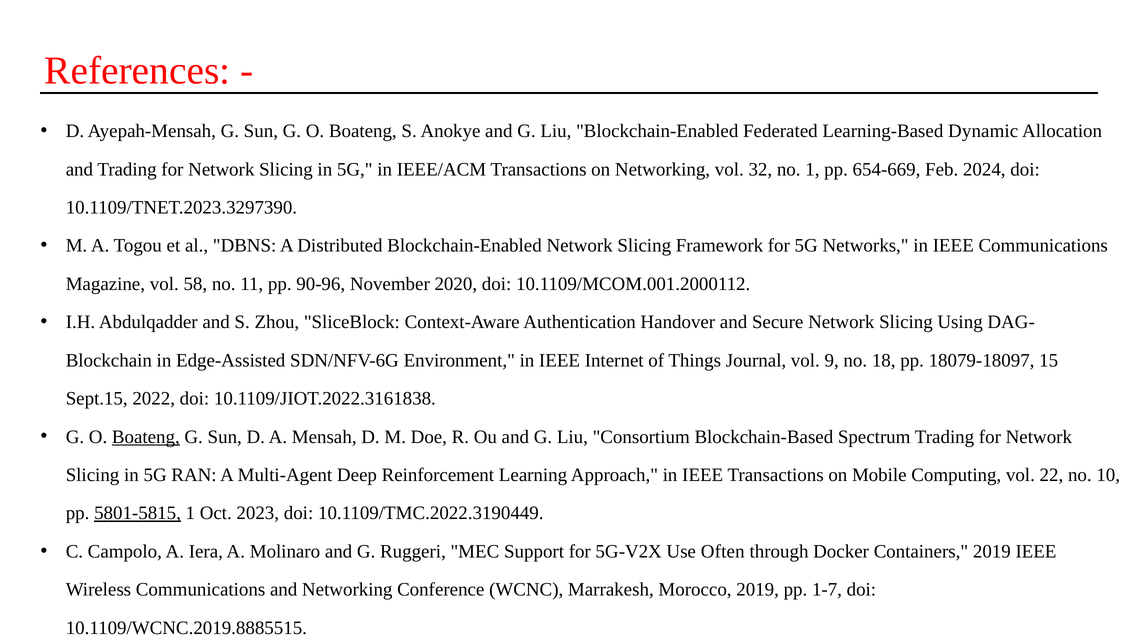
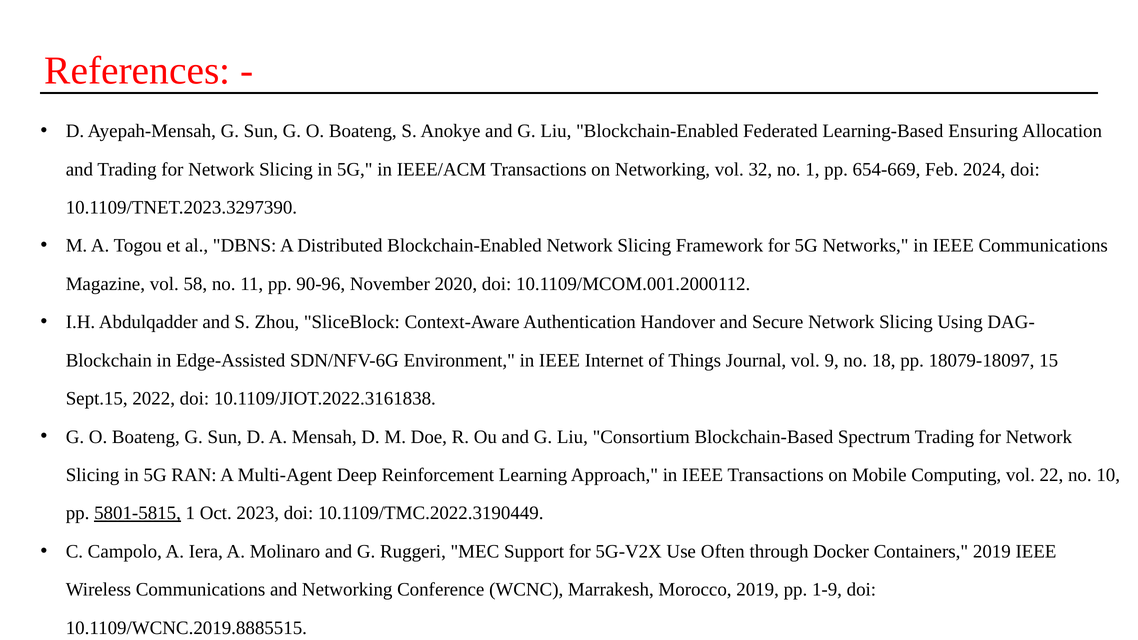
Dynamic: Dynamic -> Ensuring
Boateng at (146, 437) underline: present -> none
1-7: 1-7 -> 1-9
